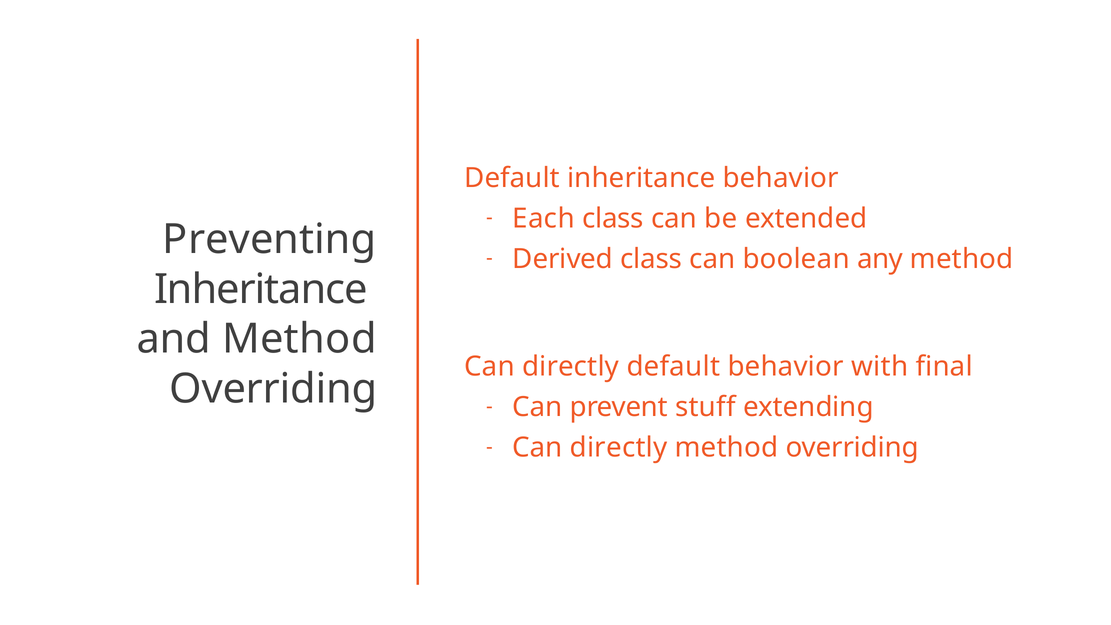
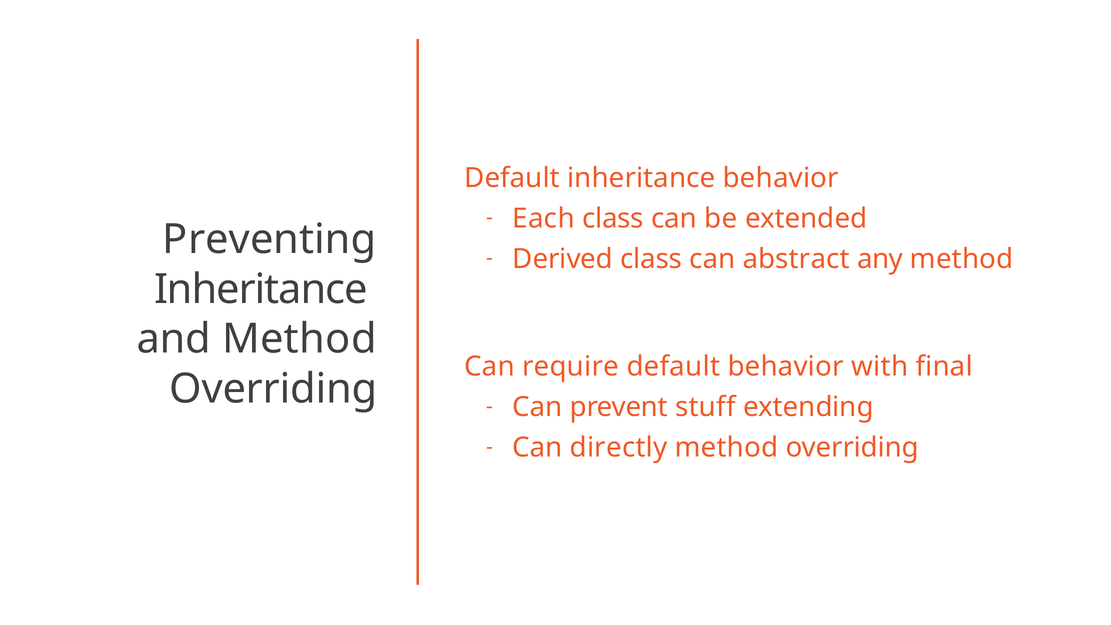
boolean: boolean -> abstract
directly at (571, 367): directly -> require
